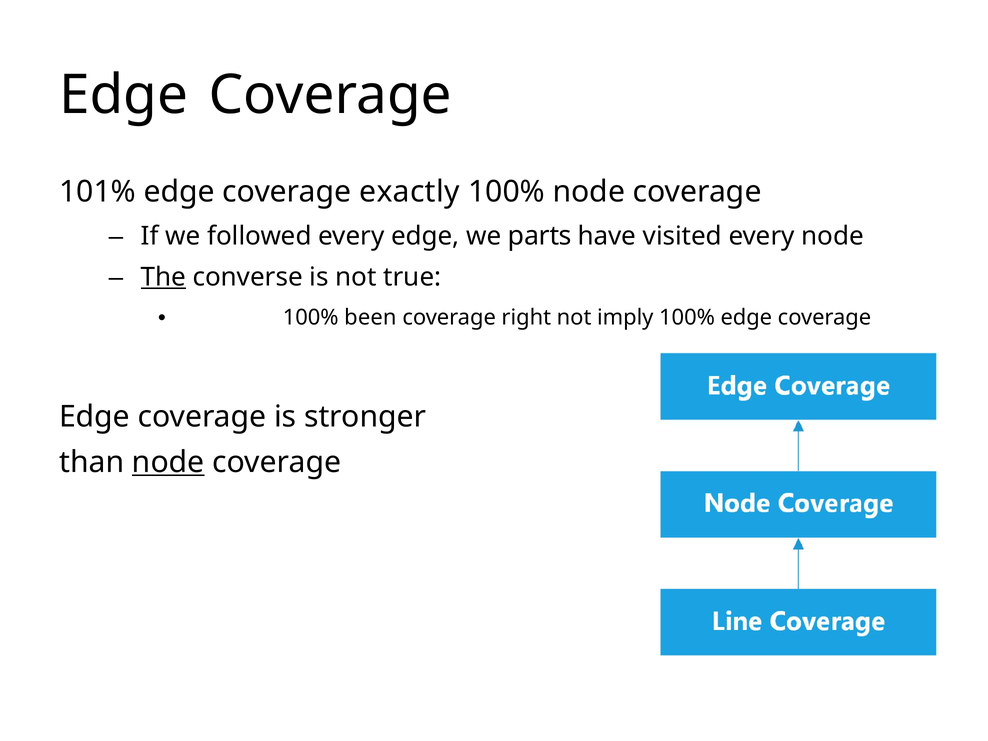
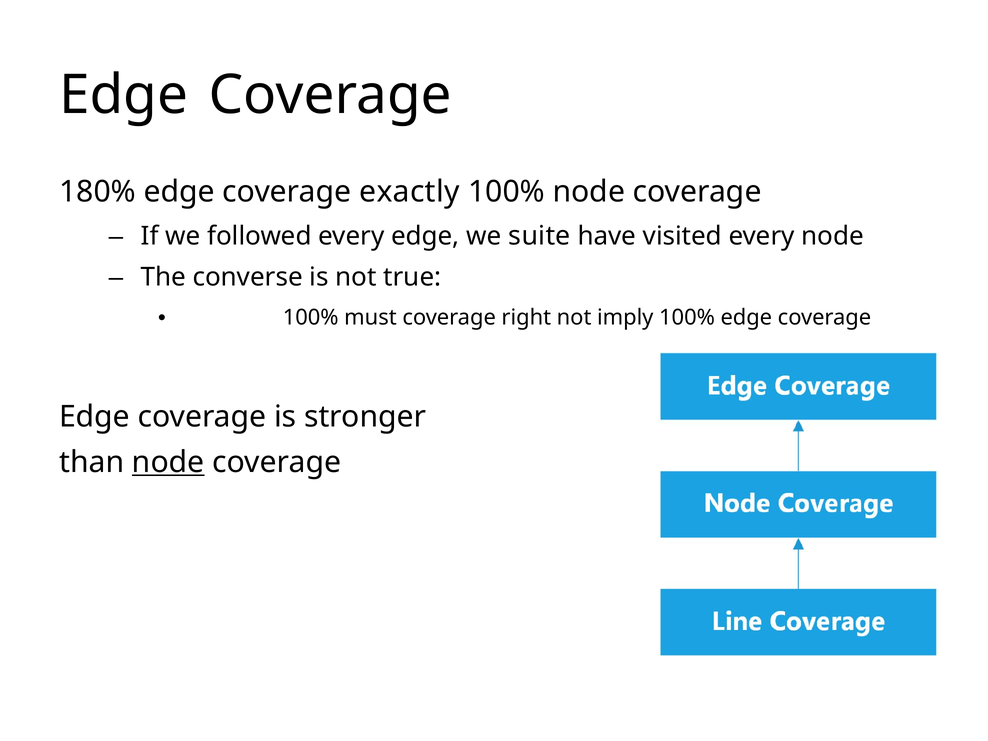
101%: 101% -> 180%
parts: parts -> suite
The underline: present -> none
been: been -> must
